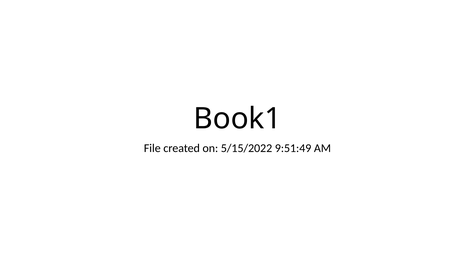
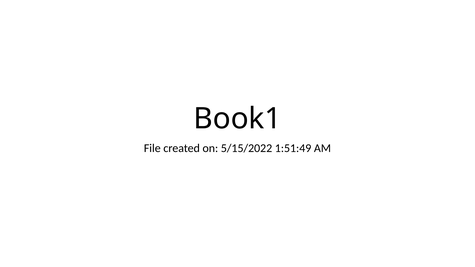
9:51:49: 9:51:49 -> 1:51:49
